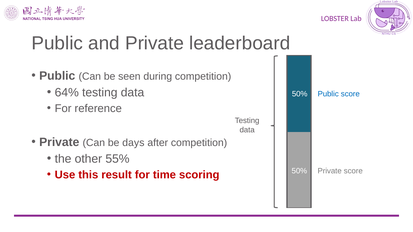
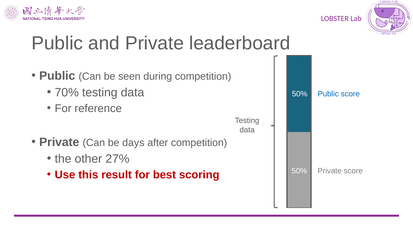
64%: 64% -> 70%
55%: 55% -> 27%
time: time -> best
